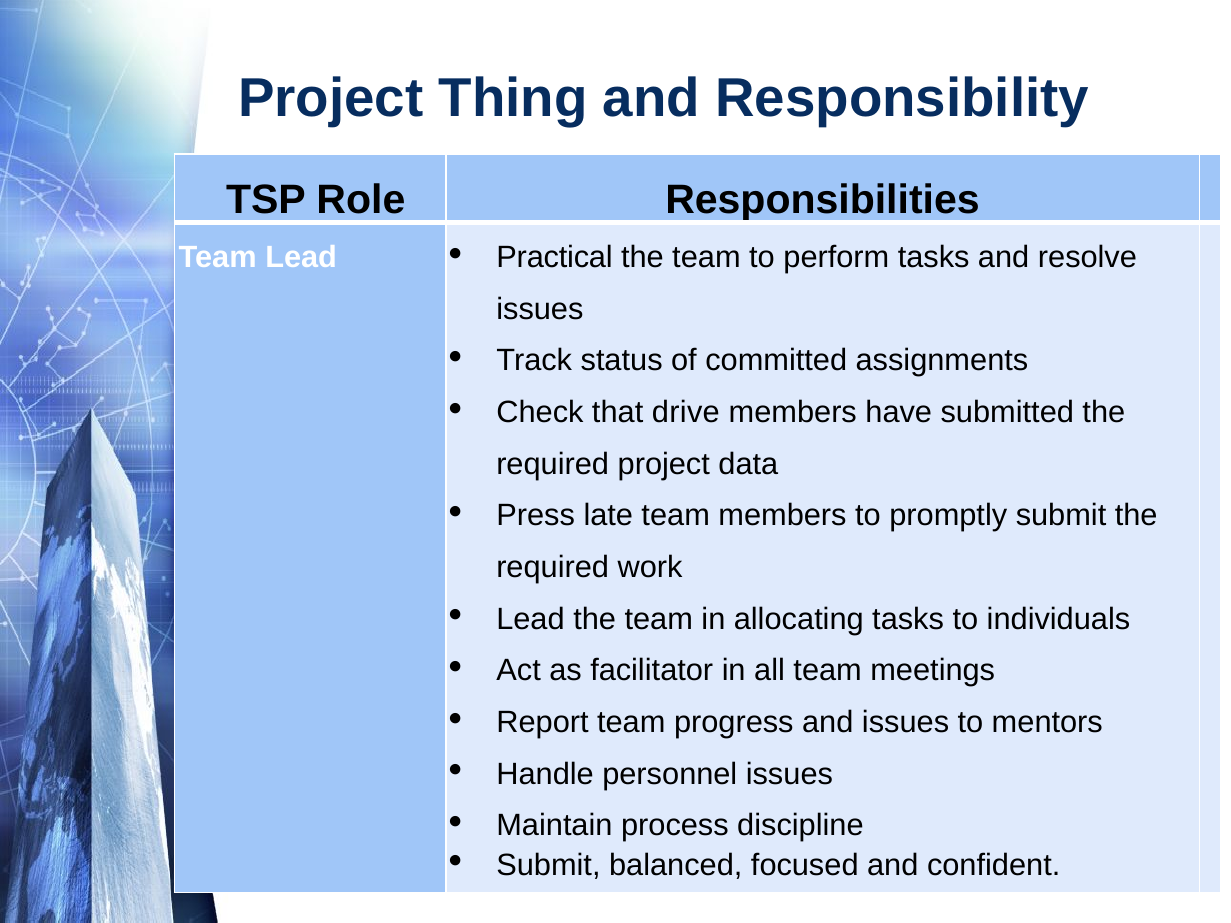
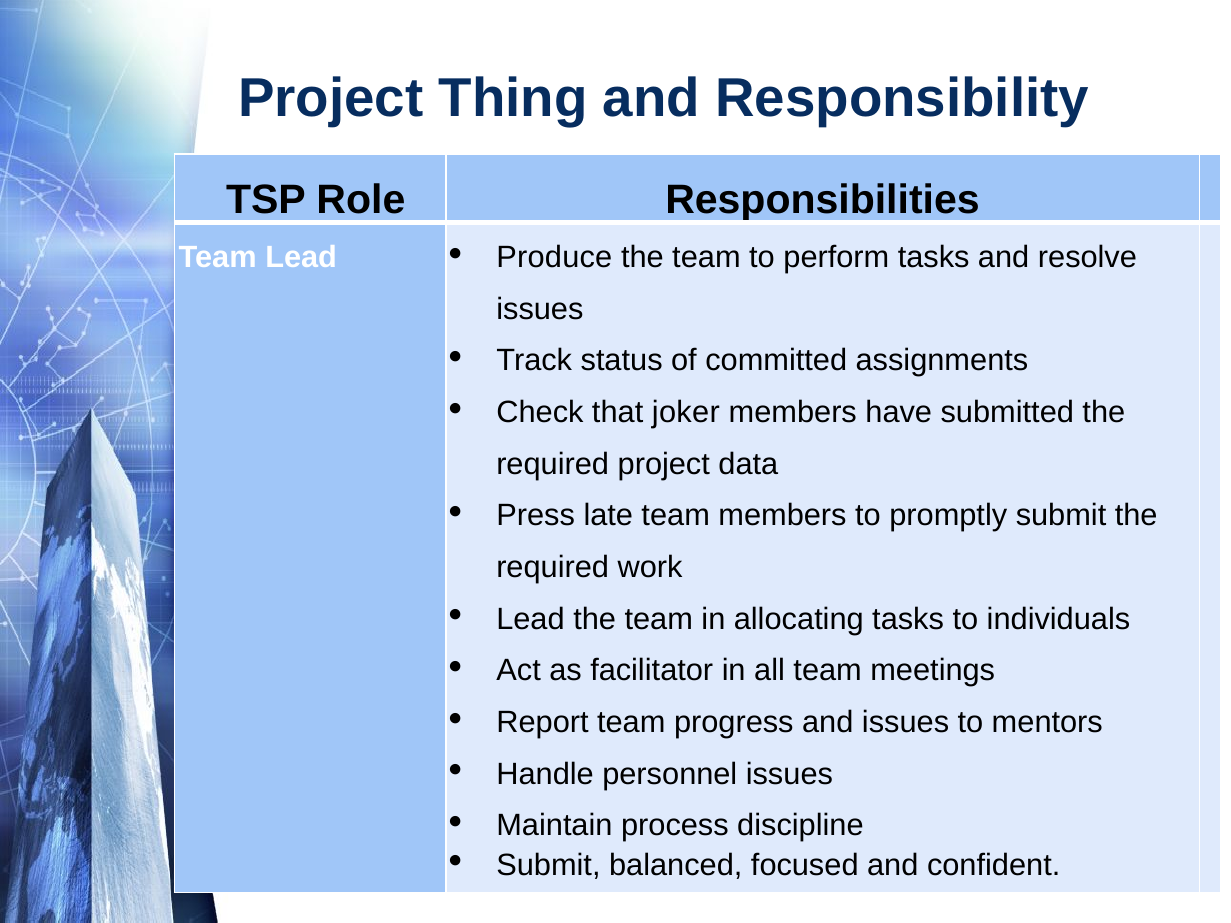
Practical: Practical -> Produce
drive: drive -> joker
